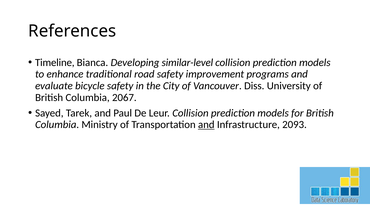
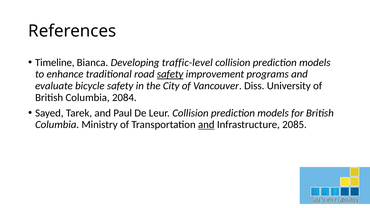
similar-level: similar-level -> traffic-level
safety at (170, 74) underline: none -> present
2067: 2067 -> 2084
2093: 2093 -> 2085
